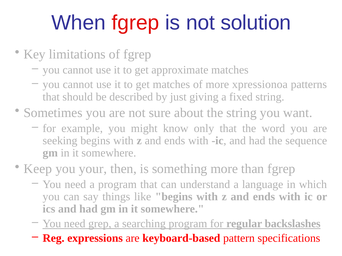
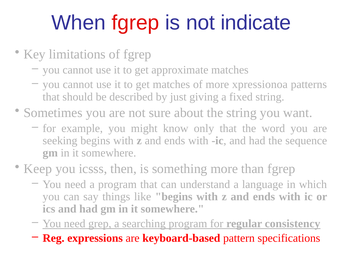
solution: solution -> indicate
your: your -> icsss
backslashes: backslashes -> consistency
